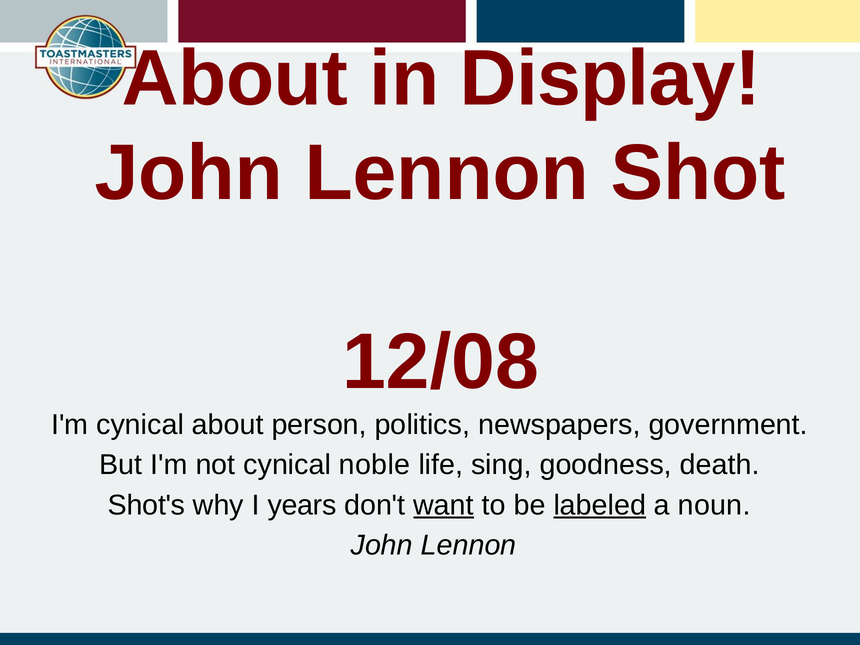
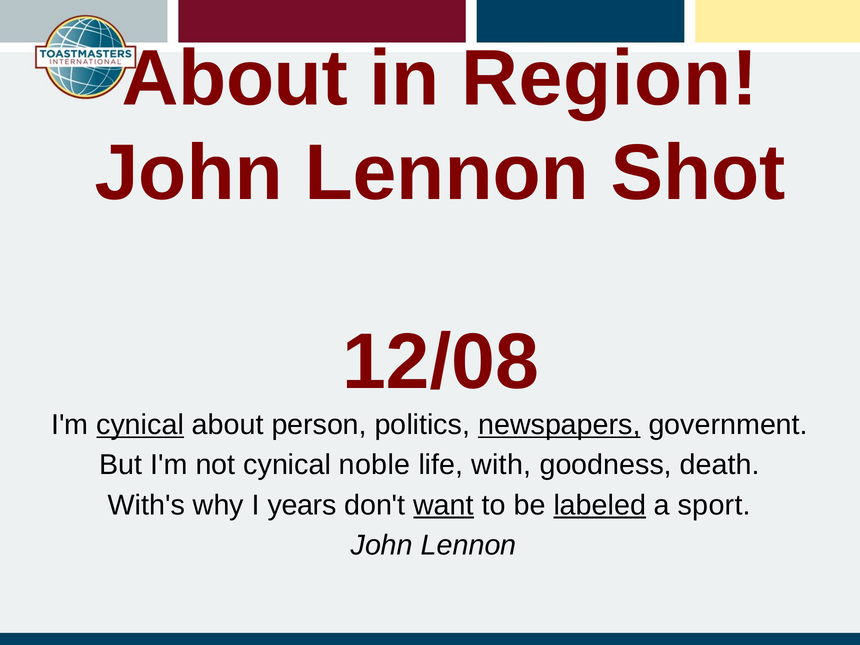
Display: Display -> Region
cynical at (140, 425) underline: none -> present
newspapers underline: none -> present
sing: sing -> with
Shot's: Shot's -> With's
noun: noun -> sport
